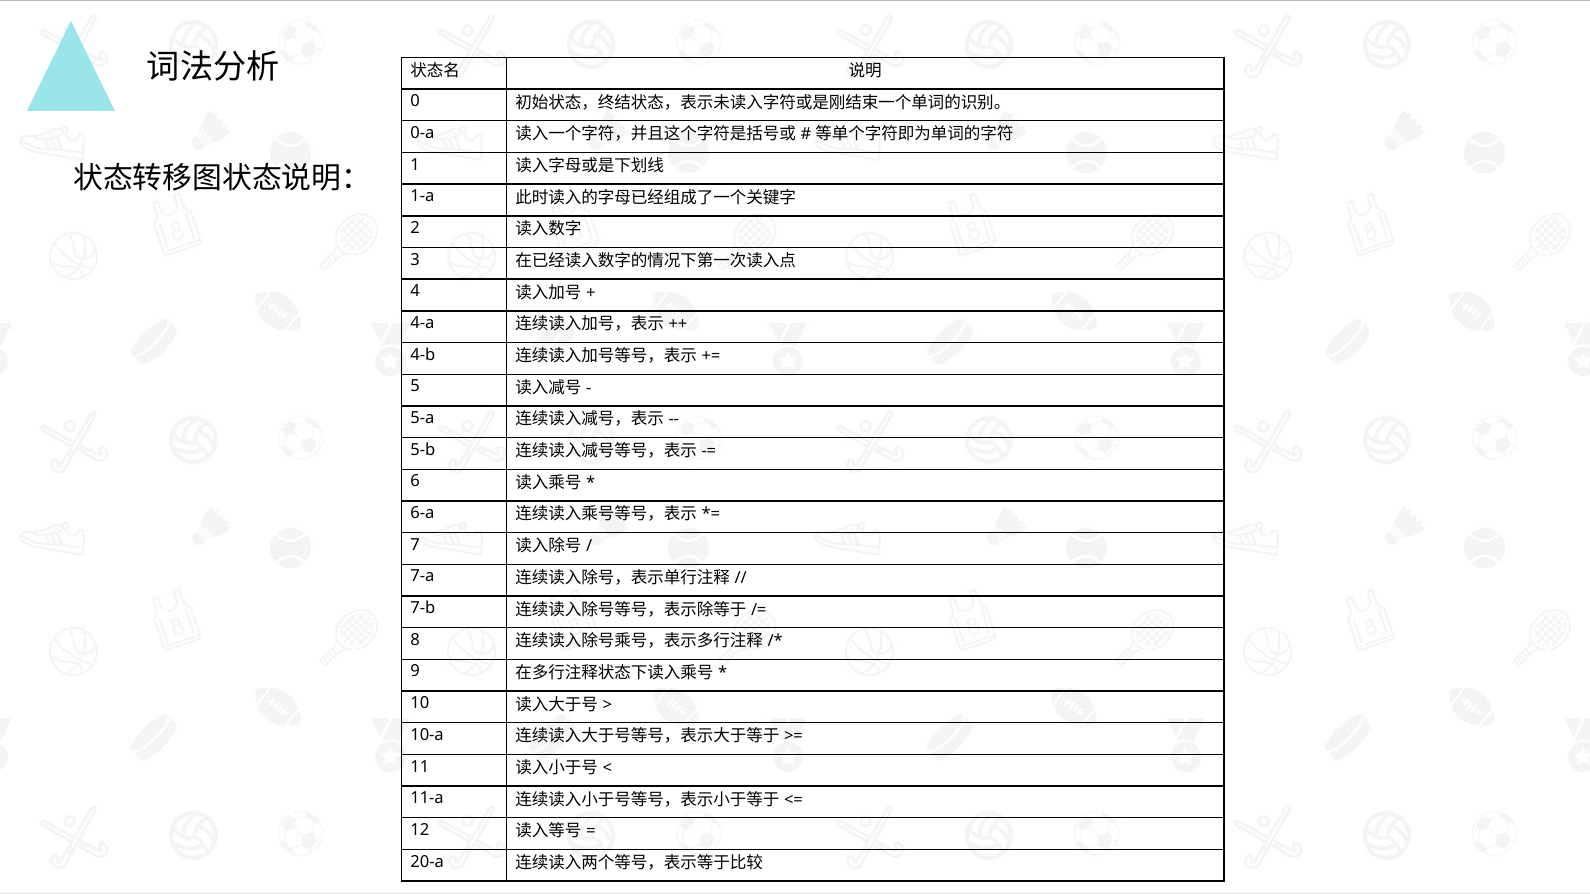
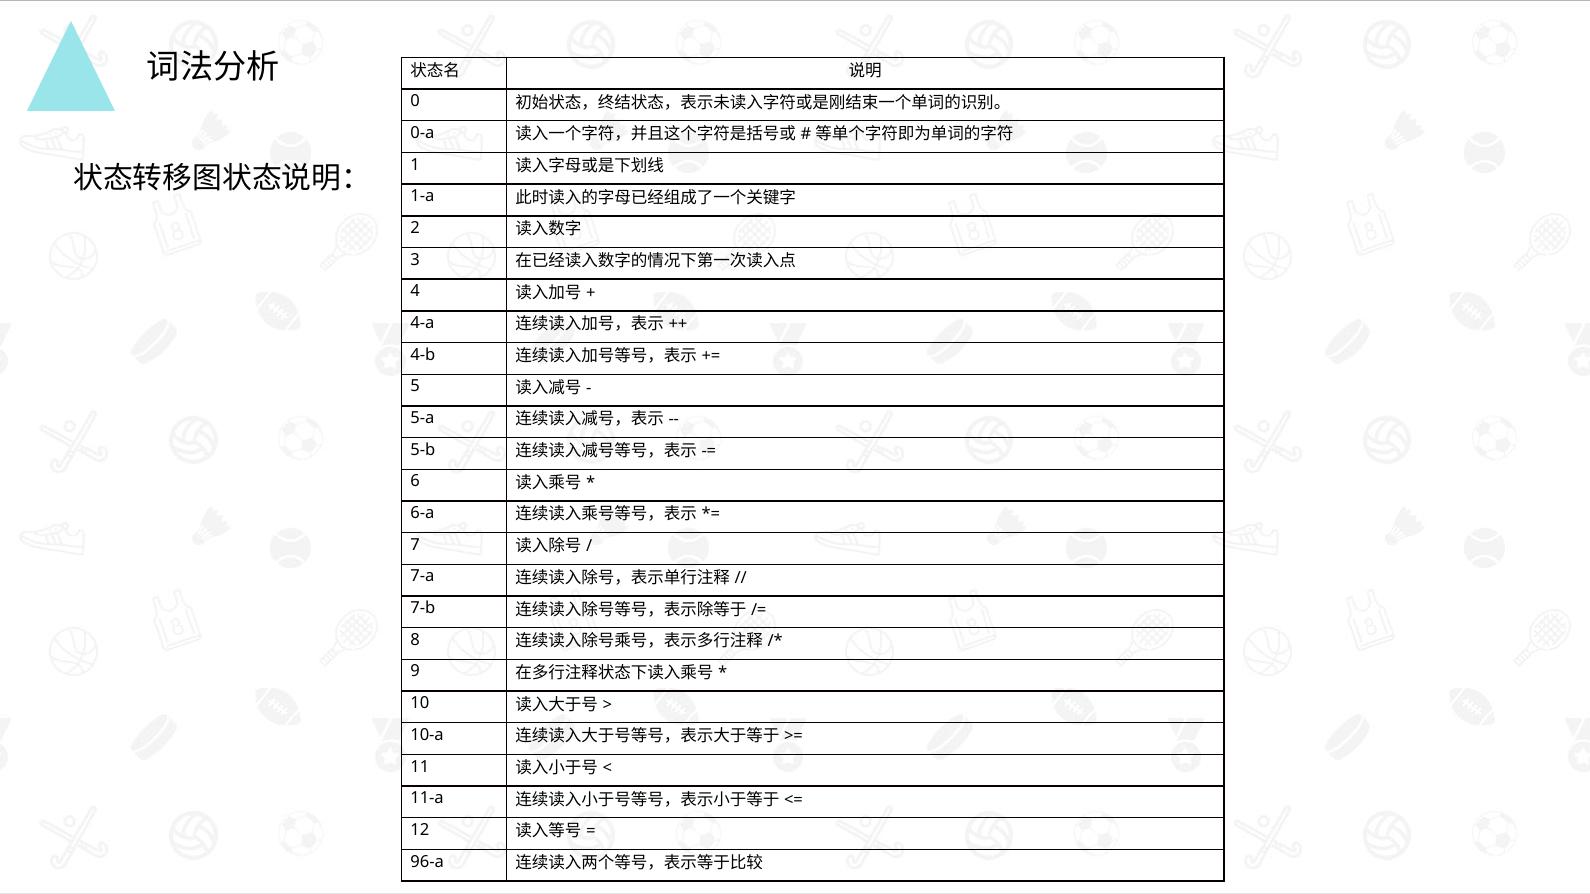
20-a: 20-a -> 96-a
